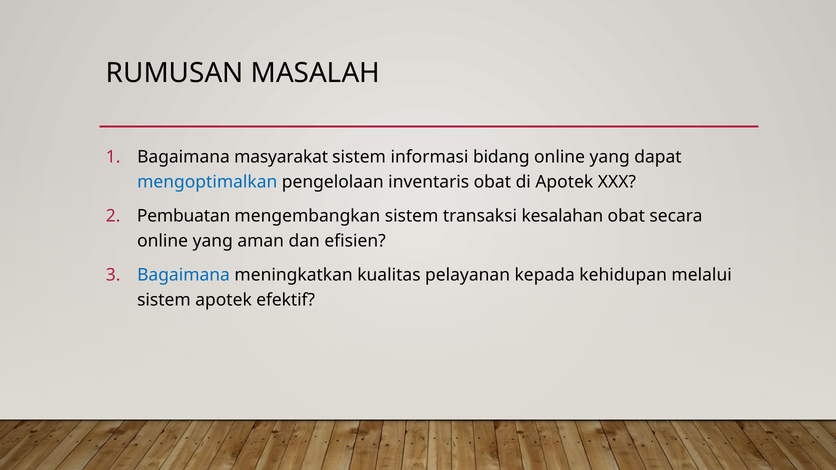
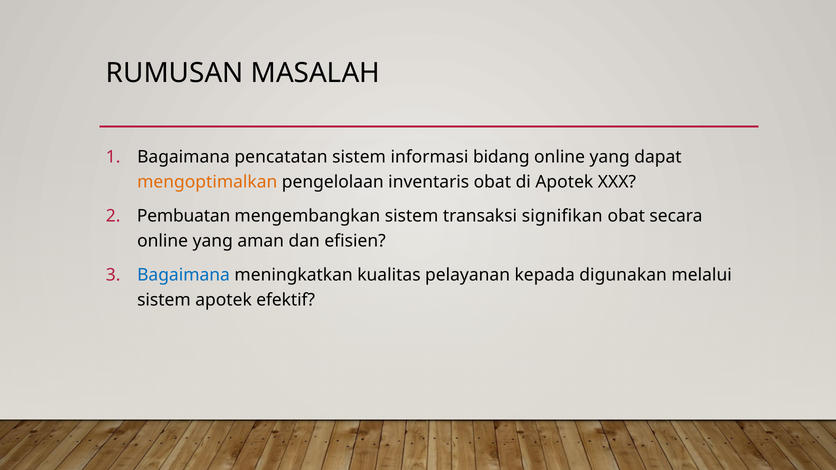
masyarakat: masyarakat -> pencatatan
mengoptimalkan colour: blue -> orange
kesalahan: kesalahan -> signifikan
kehidupan: kehidupan -> digunakan
